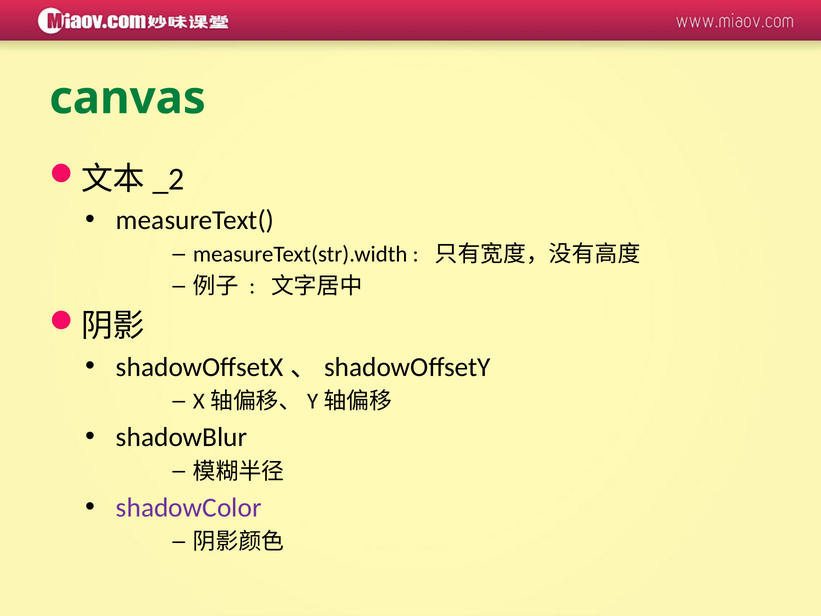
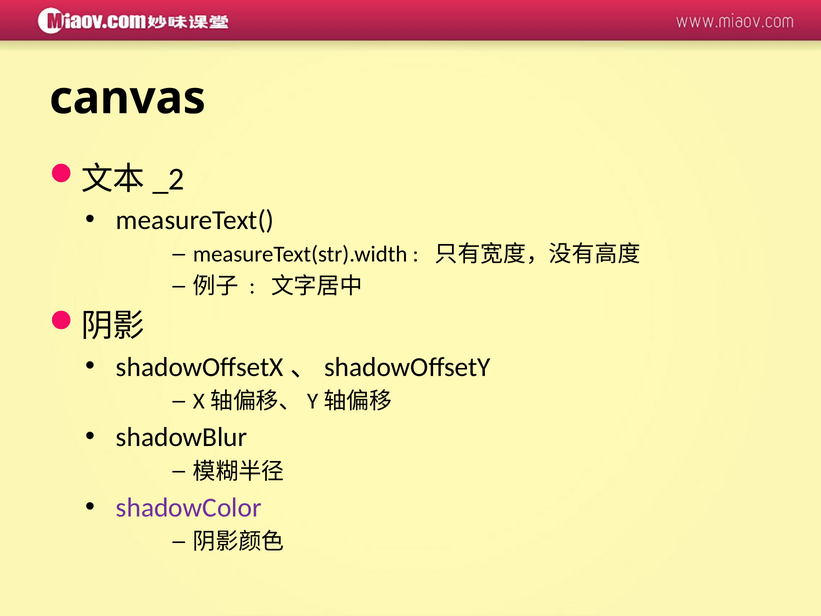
canvas colour: green -> black
